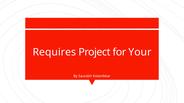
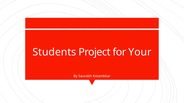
Requires: Requires -> Students
